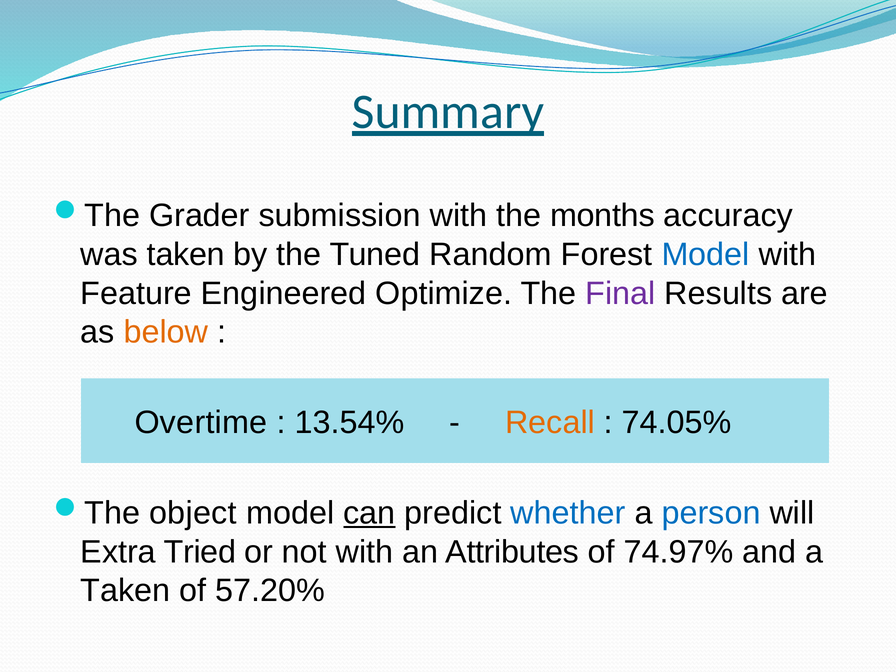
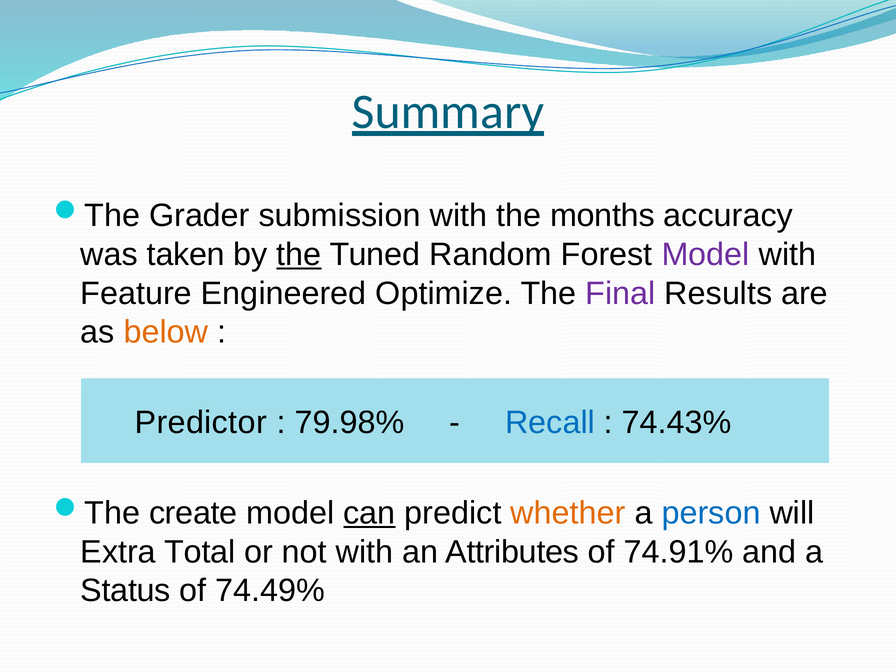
the at (299, 255) underline: none -> present
Model at (706, 255) colour: blue -> purple
Overtime: Overtime -> Predictor
13.54%: 13.54% -> 79.98%
Recall colour: orange -> blue
74.05%: 74.05% -> 74.43%
object: object -> create
whether colour: blue -> orange
Tried: Tried -> Total
74.97%: 74.97% -> 74.91%
Taken at (125, 591): Taken -> Status
57.20%: 57.20% -> 74.49%
